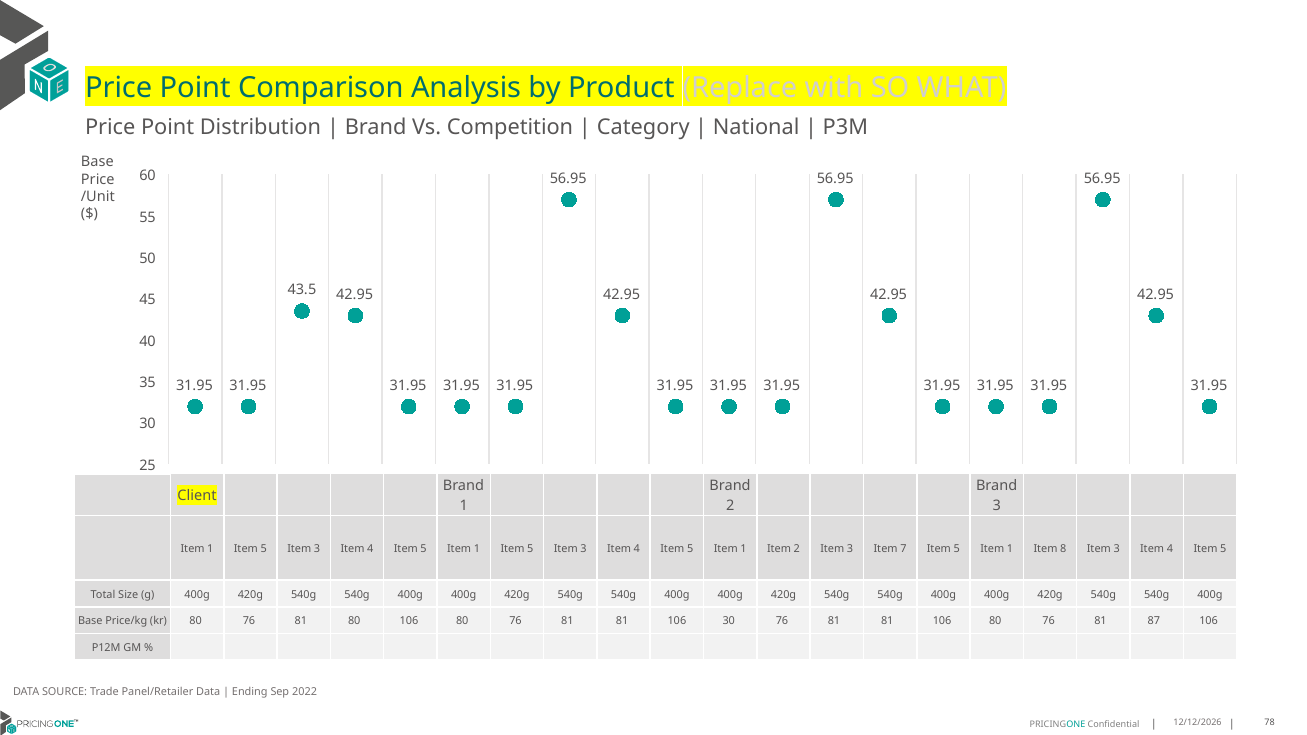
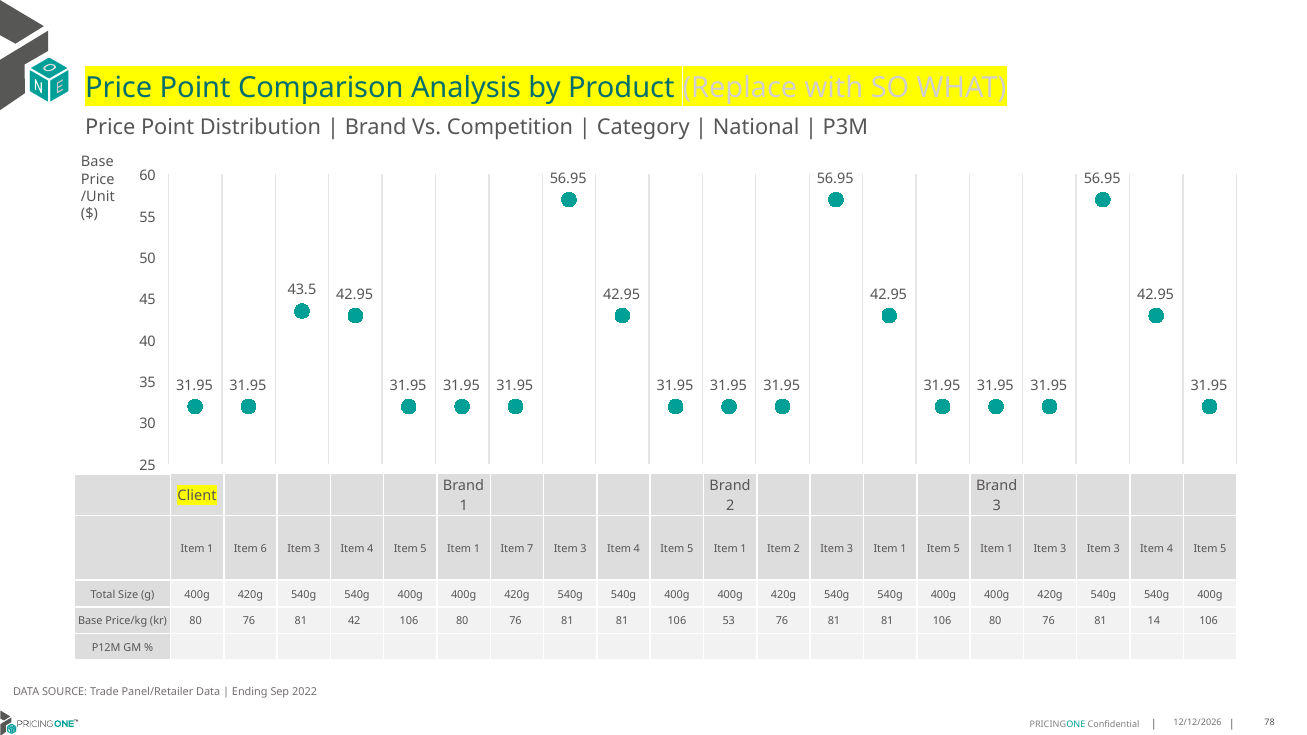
5 at (264, 549): 5 -> 6
5 at (530, 549): 5 -> 7
Item 3 Item 7: 7 -> 1
1 Item 8: 8 -> 3
81 80: 80 -> 42
106 30: 30 -> 53
87: 87 -> 14
